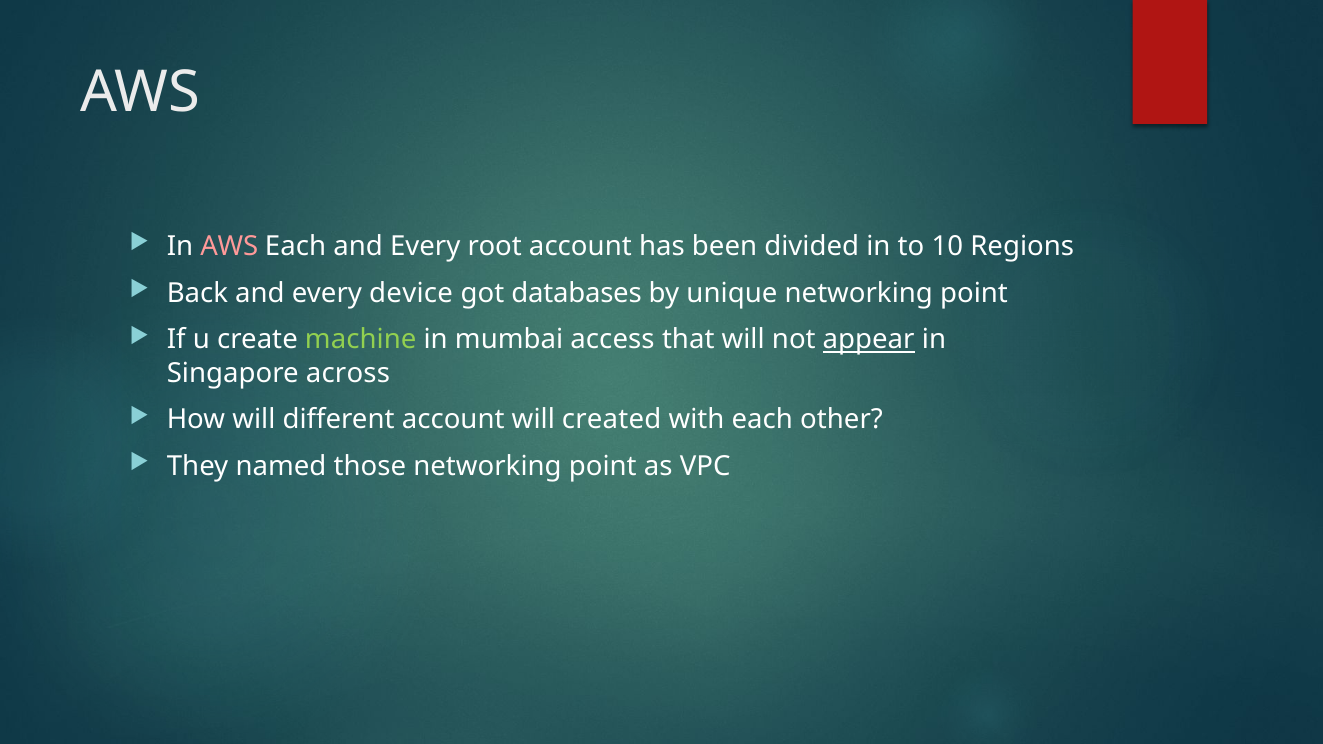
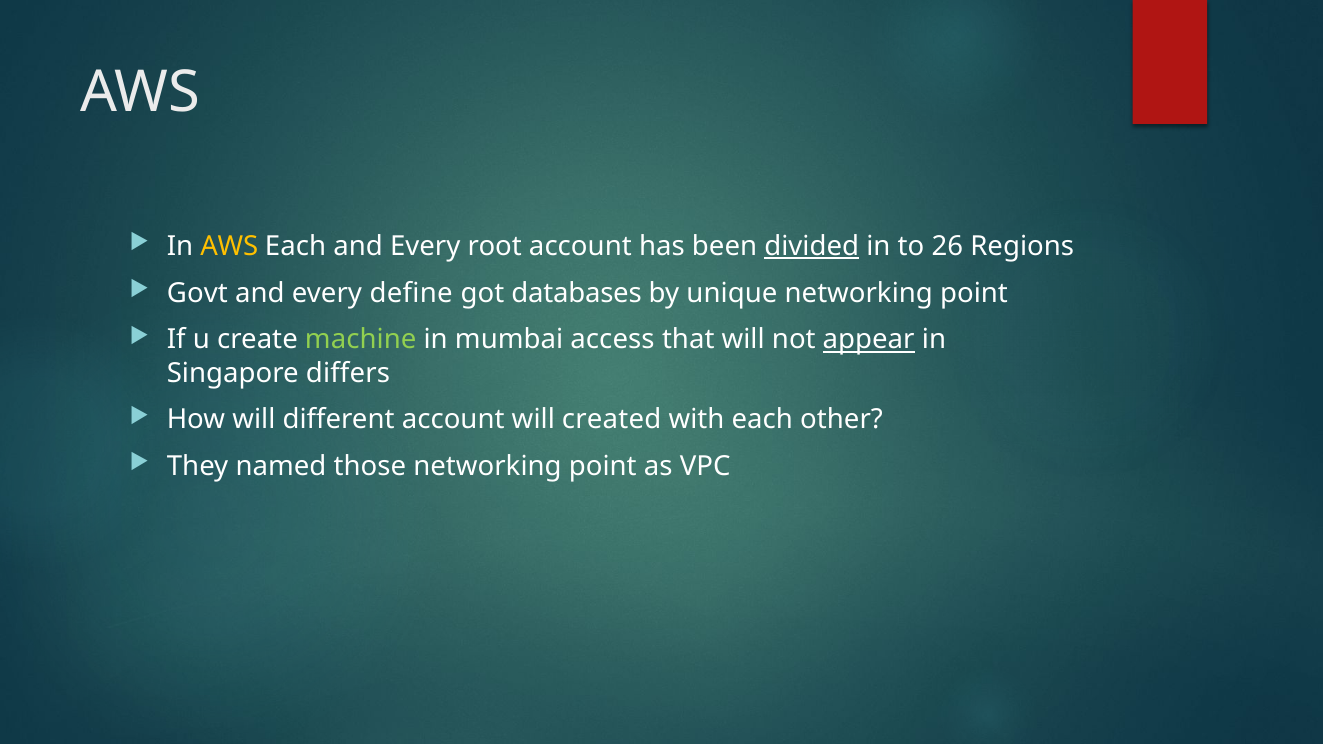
AWS at (229, 246) colour: pink -> yellow
divided underline: none -> present
10: 10 -> 26
Back: Back -> Govt
device: device -> define
across: across -> differs
